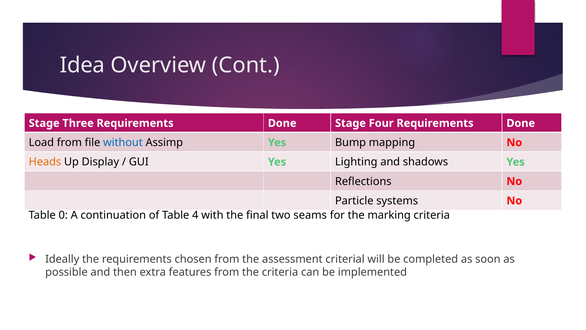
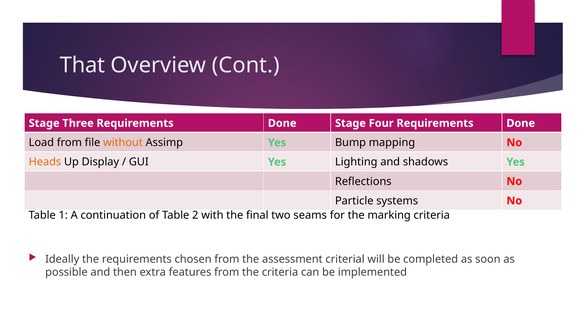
Idea: Idea -> That
without colour: blue -> orange
0: 0 -> 1
4: 4 -> 2
